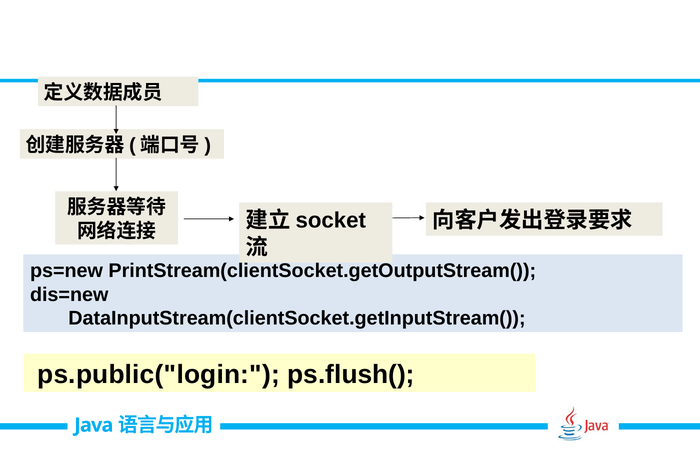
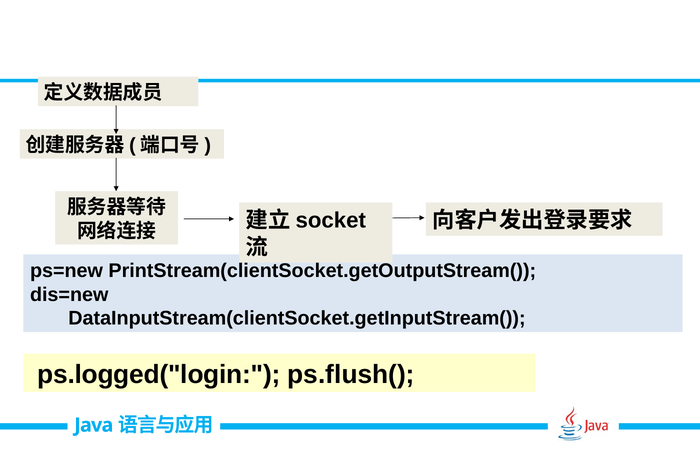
ps.public("login: ps.public("login -> ps.logged("login
